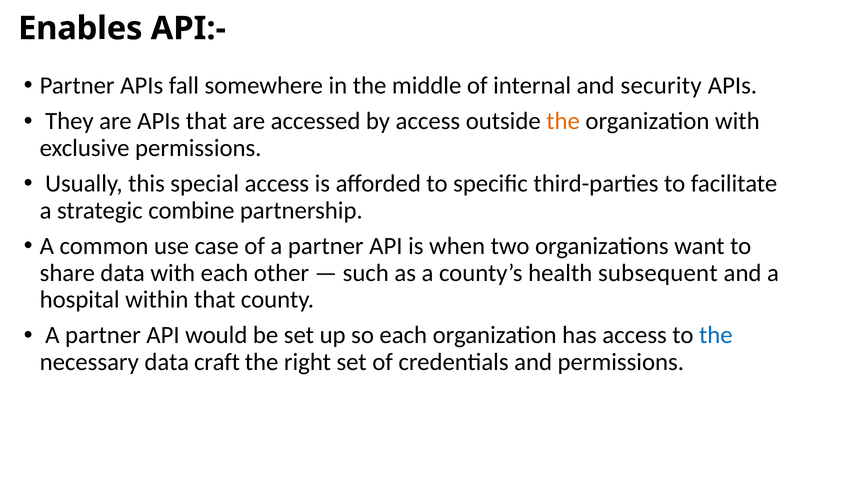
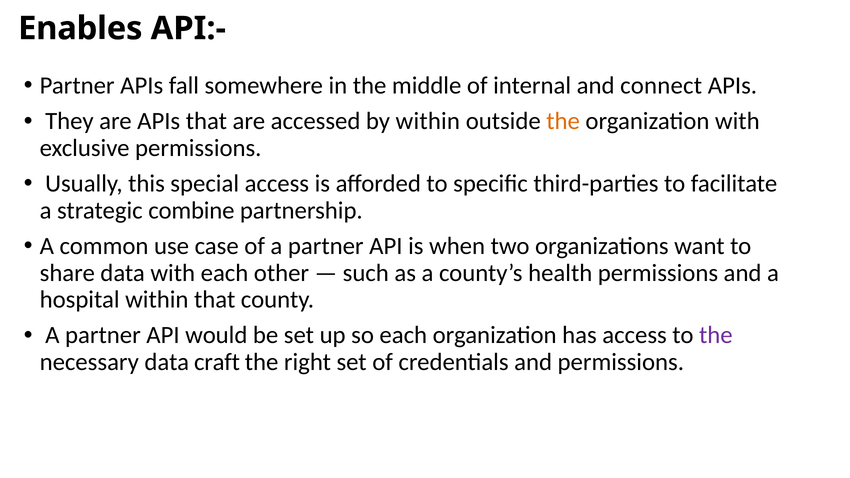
security: security -> connect
by access: access -> within
health subsequent: subsequent -> permissions
the at (716, 335) colour: blue -> purple
